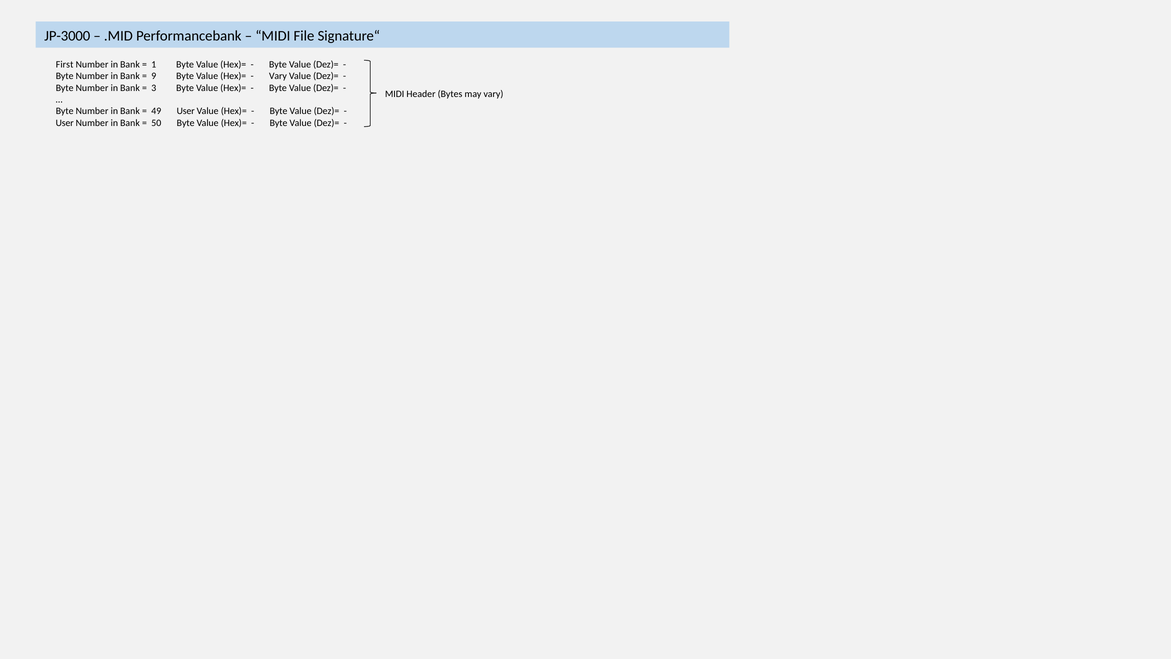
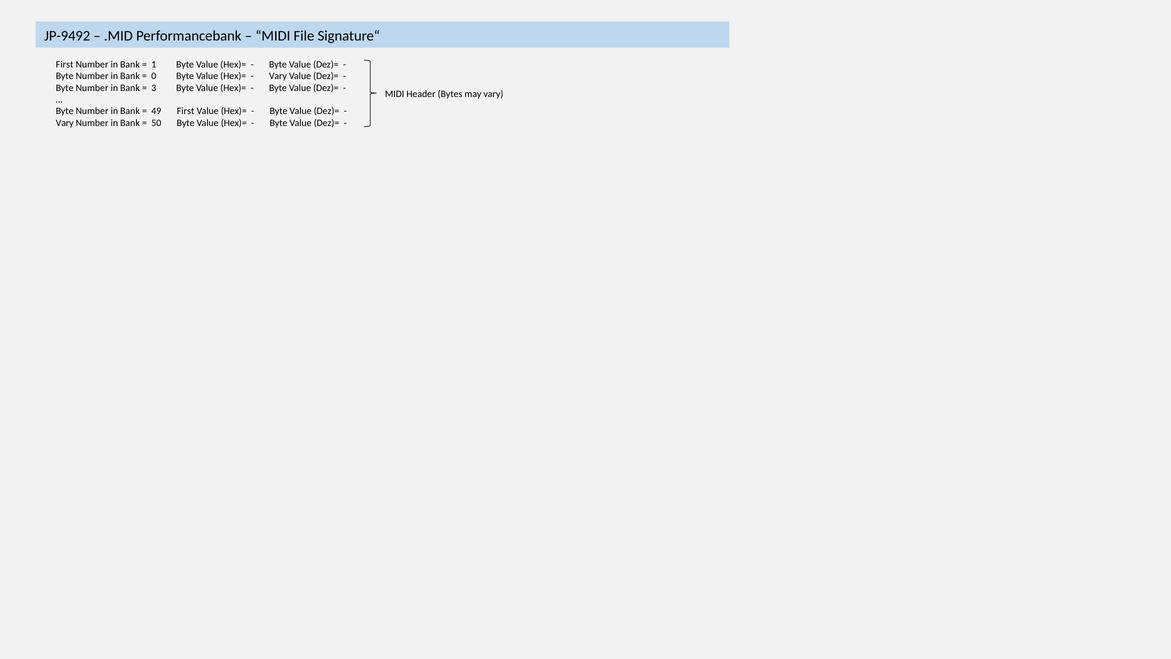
JP-3000: JP-3000 -> JP-9492
9: 9 -> 0
49 User: User -> First
User at (65, 123): User -> Vary
